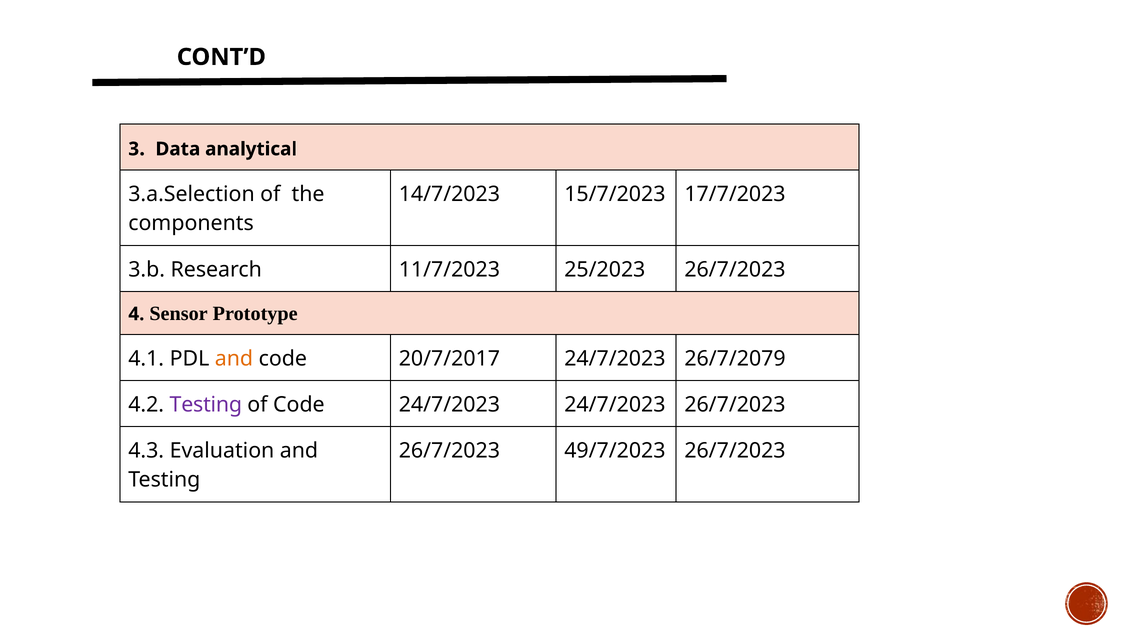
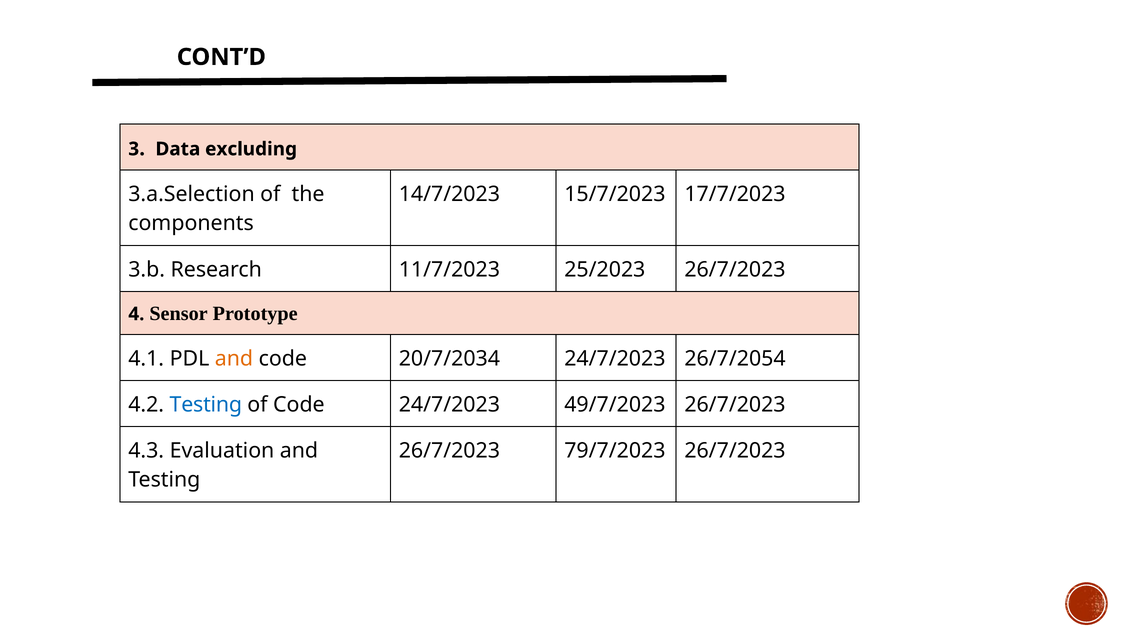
analytical: analytical -> excluding
20/7/2017: 20/7/2017 -> 20/7/2034
26/7/2079: 26/7/2079 -> 26/7/2054
Testing at (206, 404) colour: purple -> blue
24/7/2023 24/7/2023: 24/7/2023 -> 49/7/2023
49/7/2023: 49/7/2023 -> 79/7/2023
